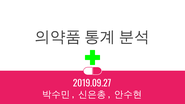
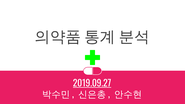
2019.09.27 underline: none -> present
